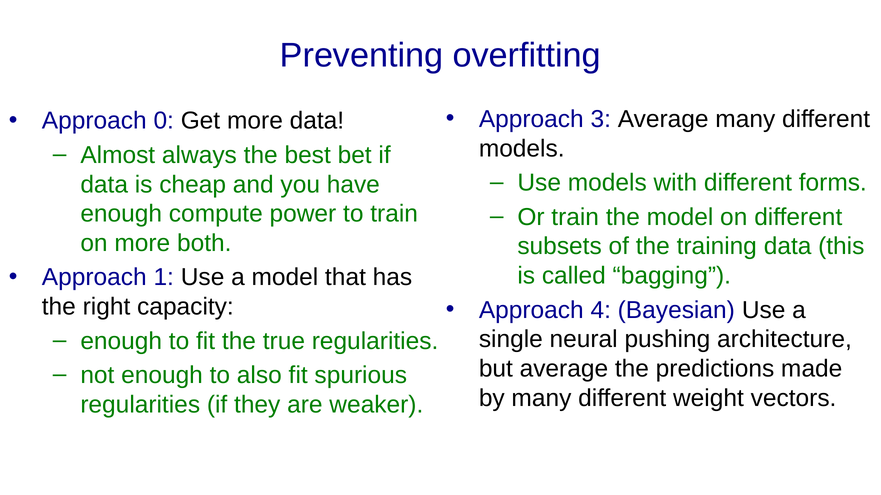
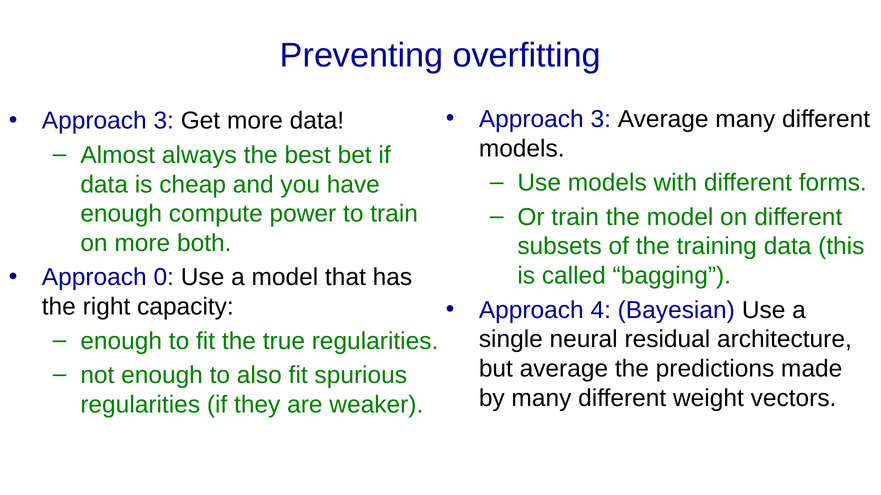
0 at (164, 121): 0 -> 3
1: 1 -> 0
pushing: pushing -> residual
